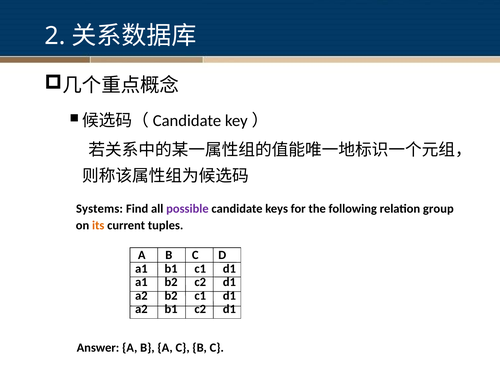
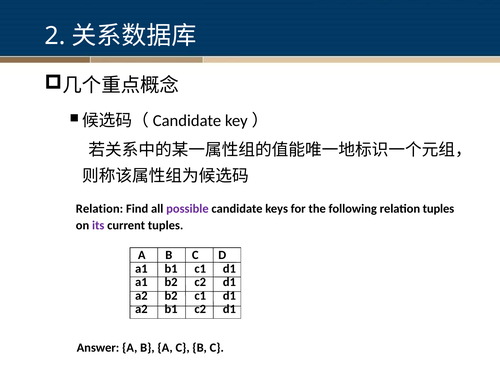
Systems at (99, 209): Systems -> Relation
relation group: group -> tuples
its colour: orange -> purple
